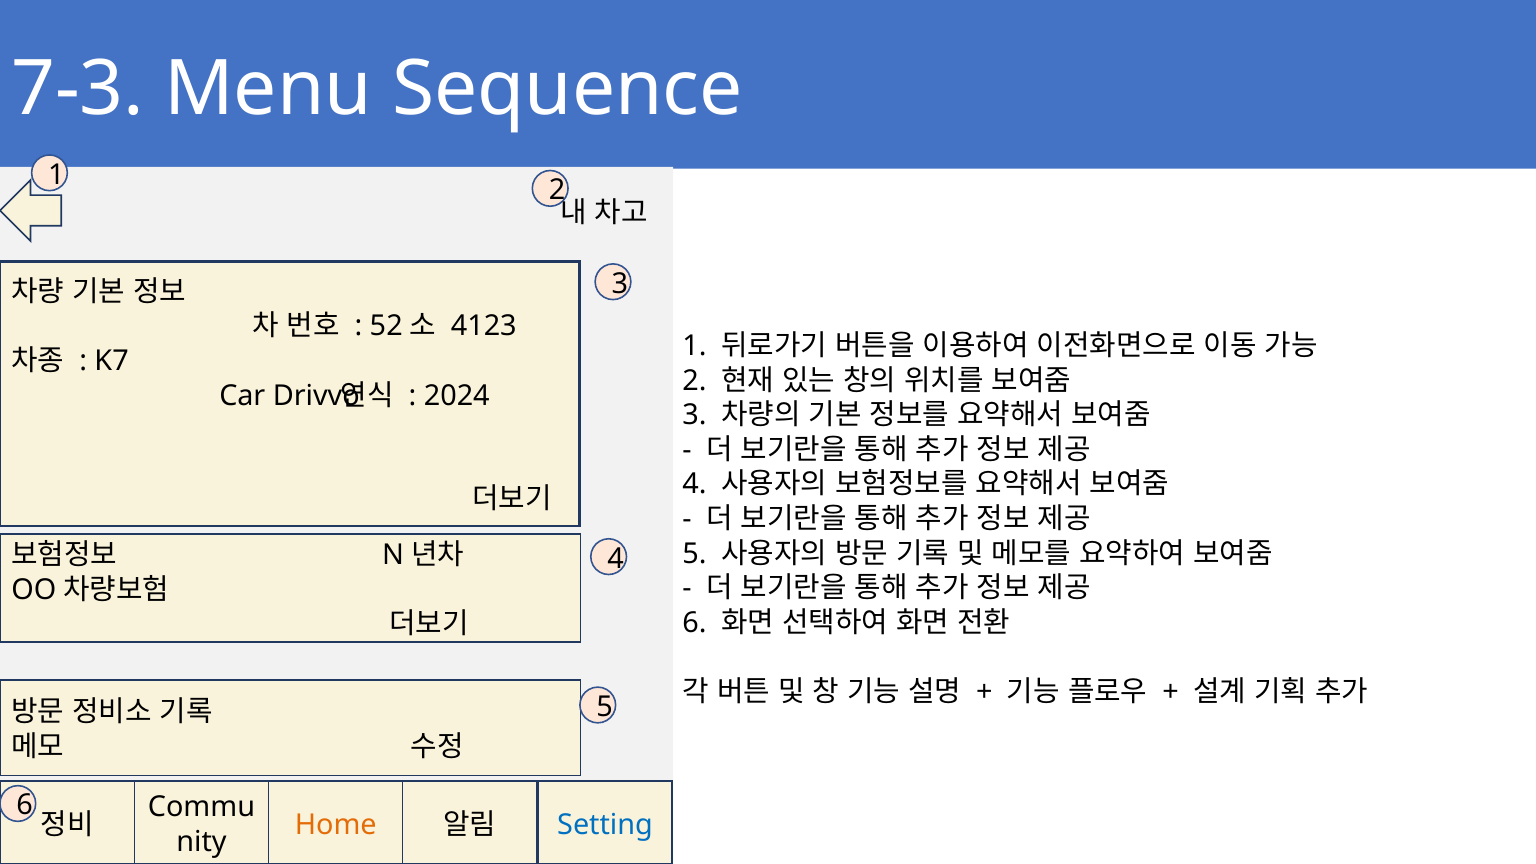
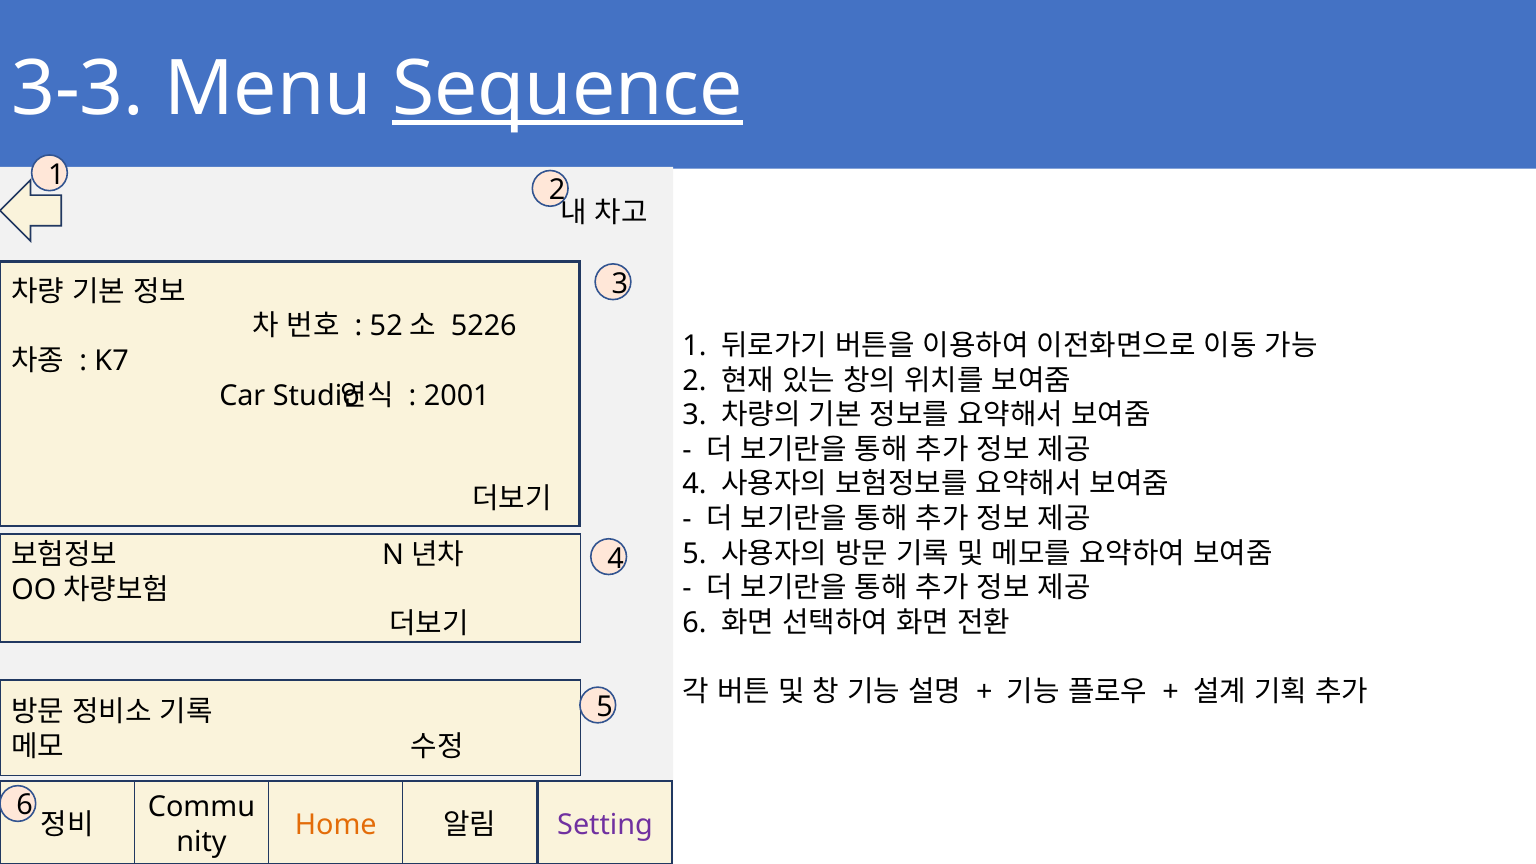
7-3: 7-3 -> 3-3
Sequence underline: none -> present
4123: 4123 -> 5226
2024: 2024 -> 2001
Drivvo: Drivvo -> Studio
Setting colour: blue -> purple
